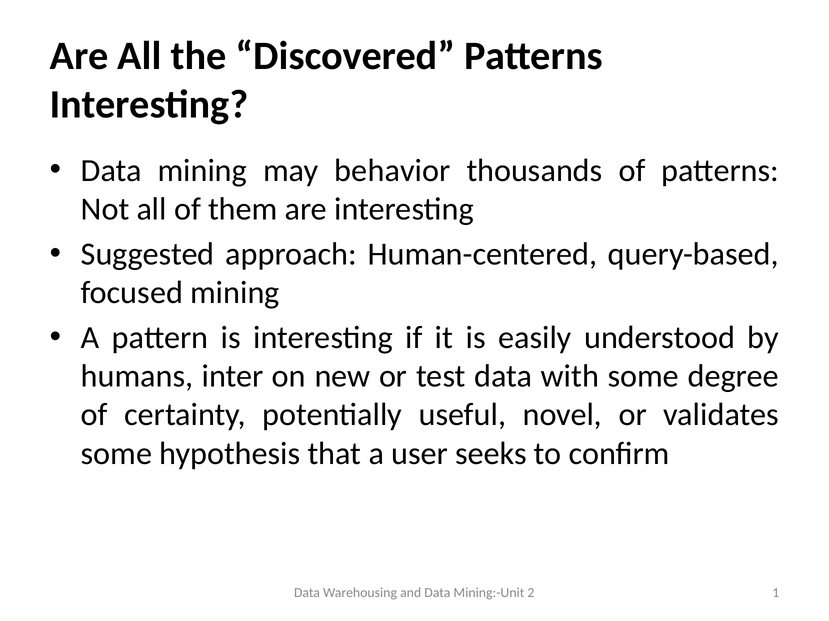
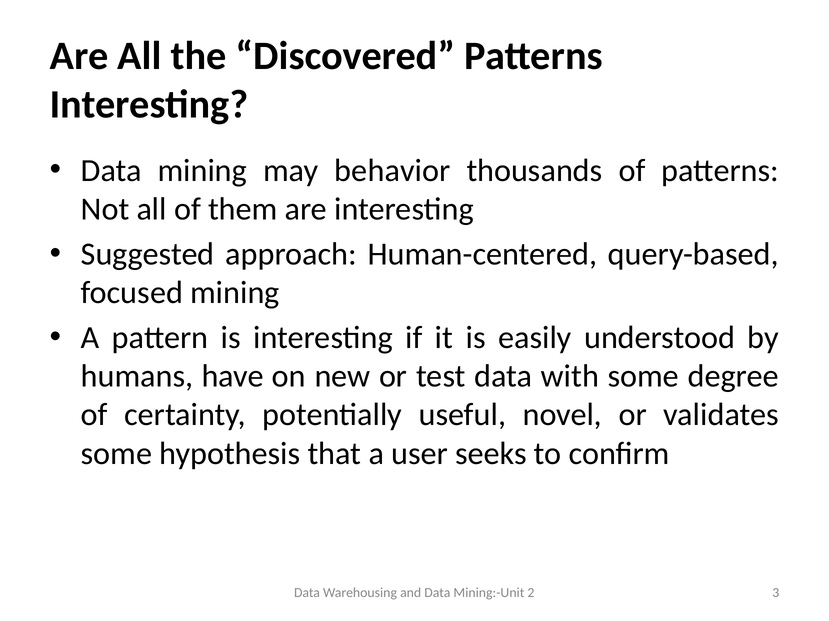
inter: inter -> have
1: 1 -> 3
